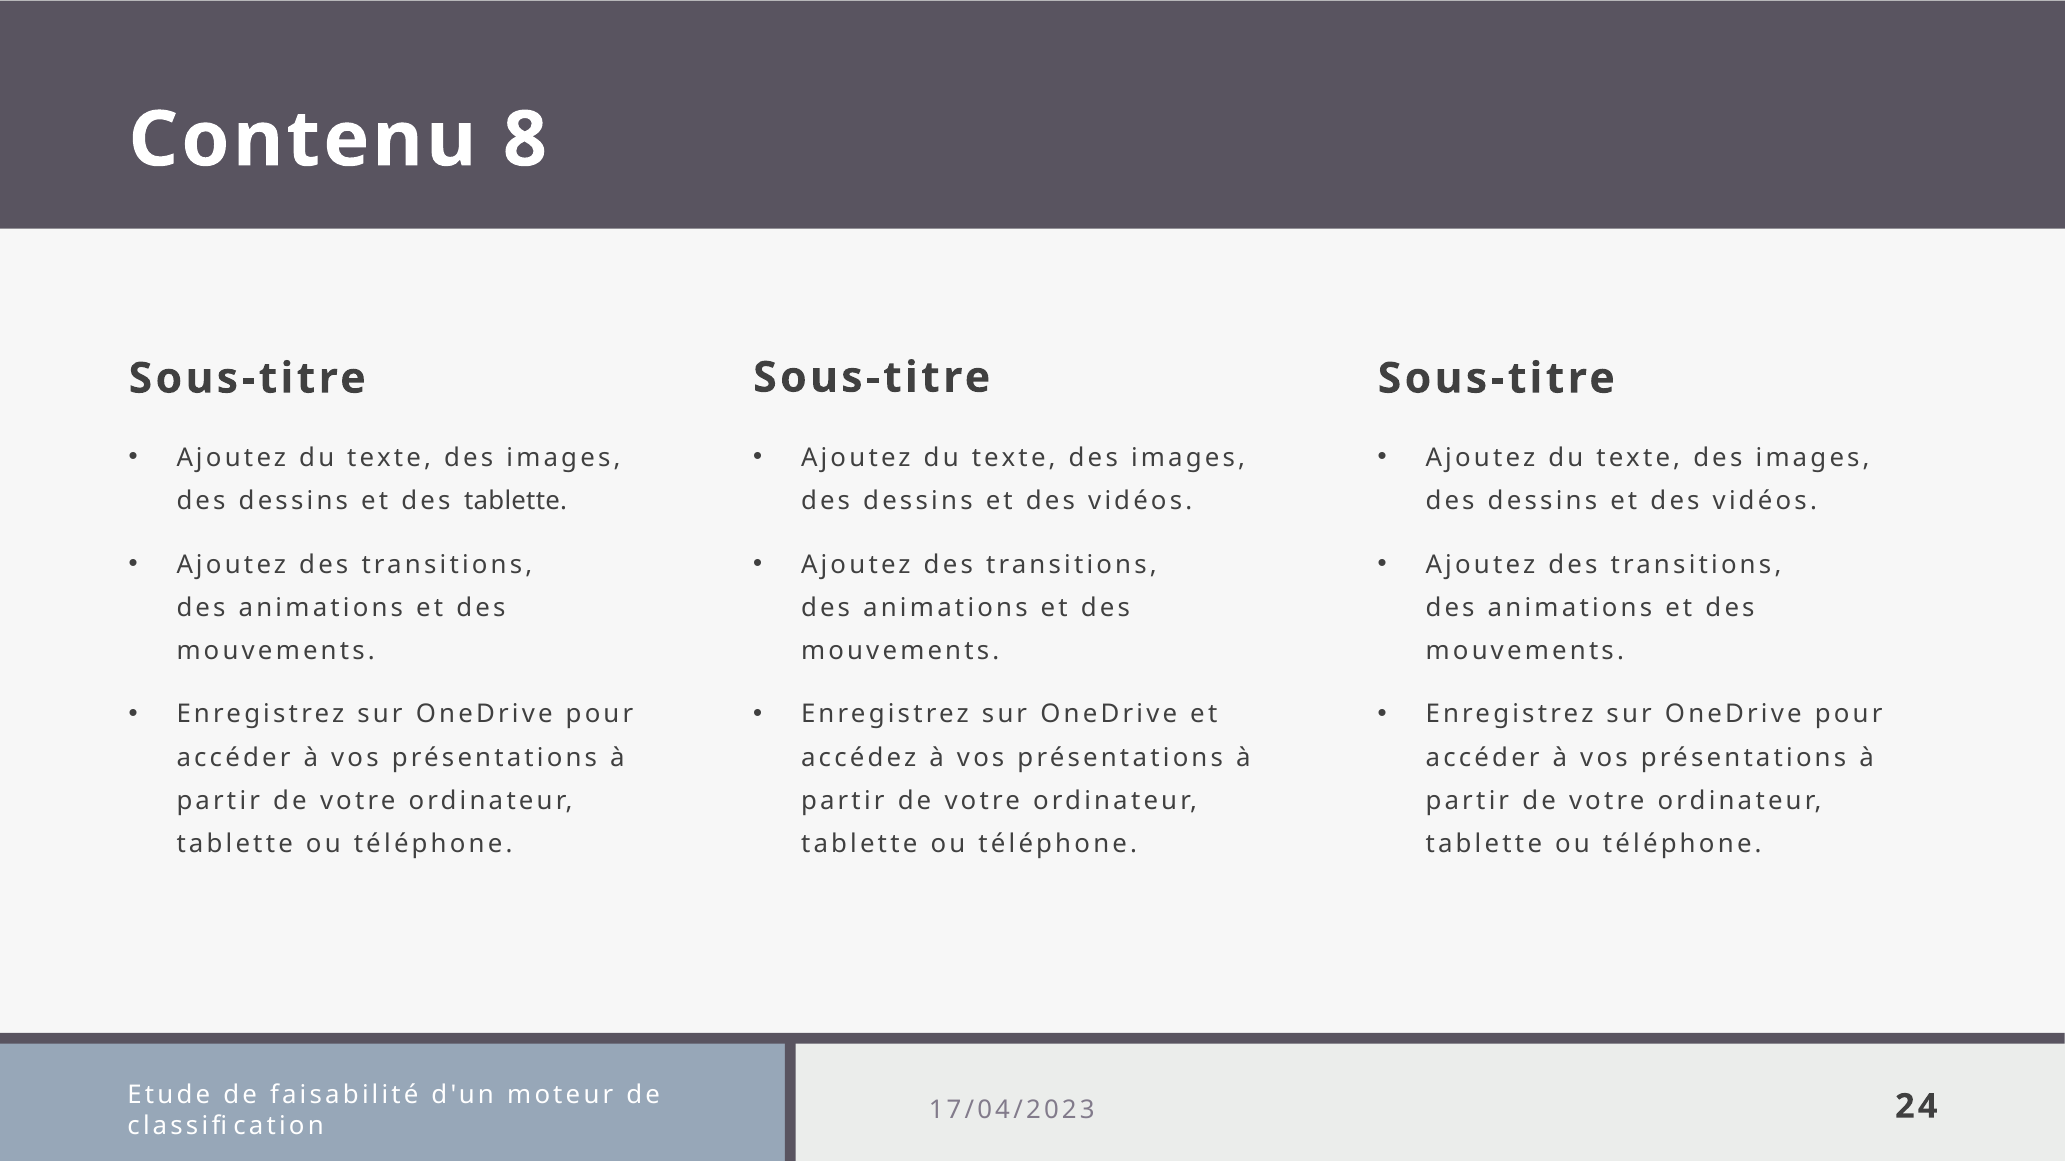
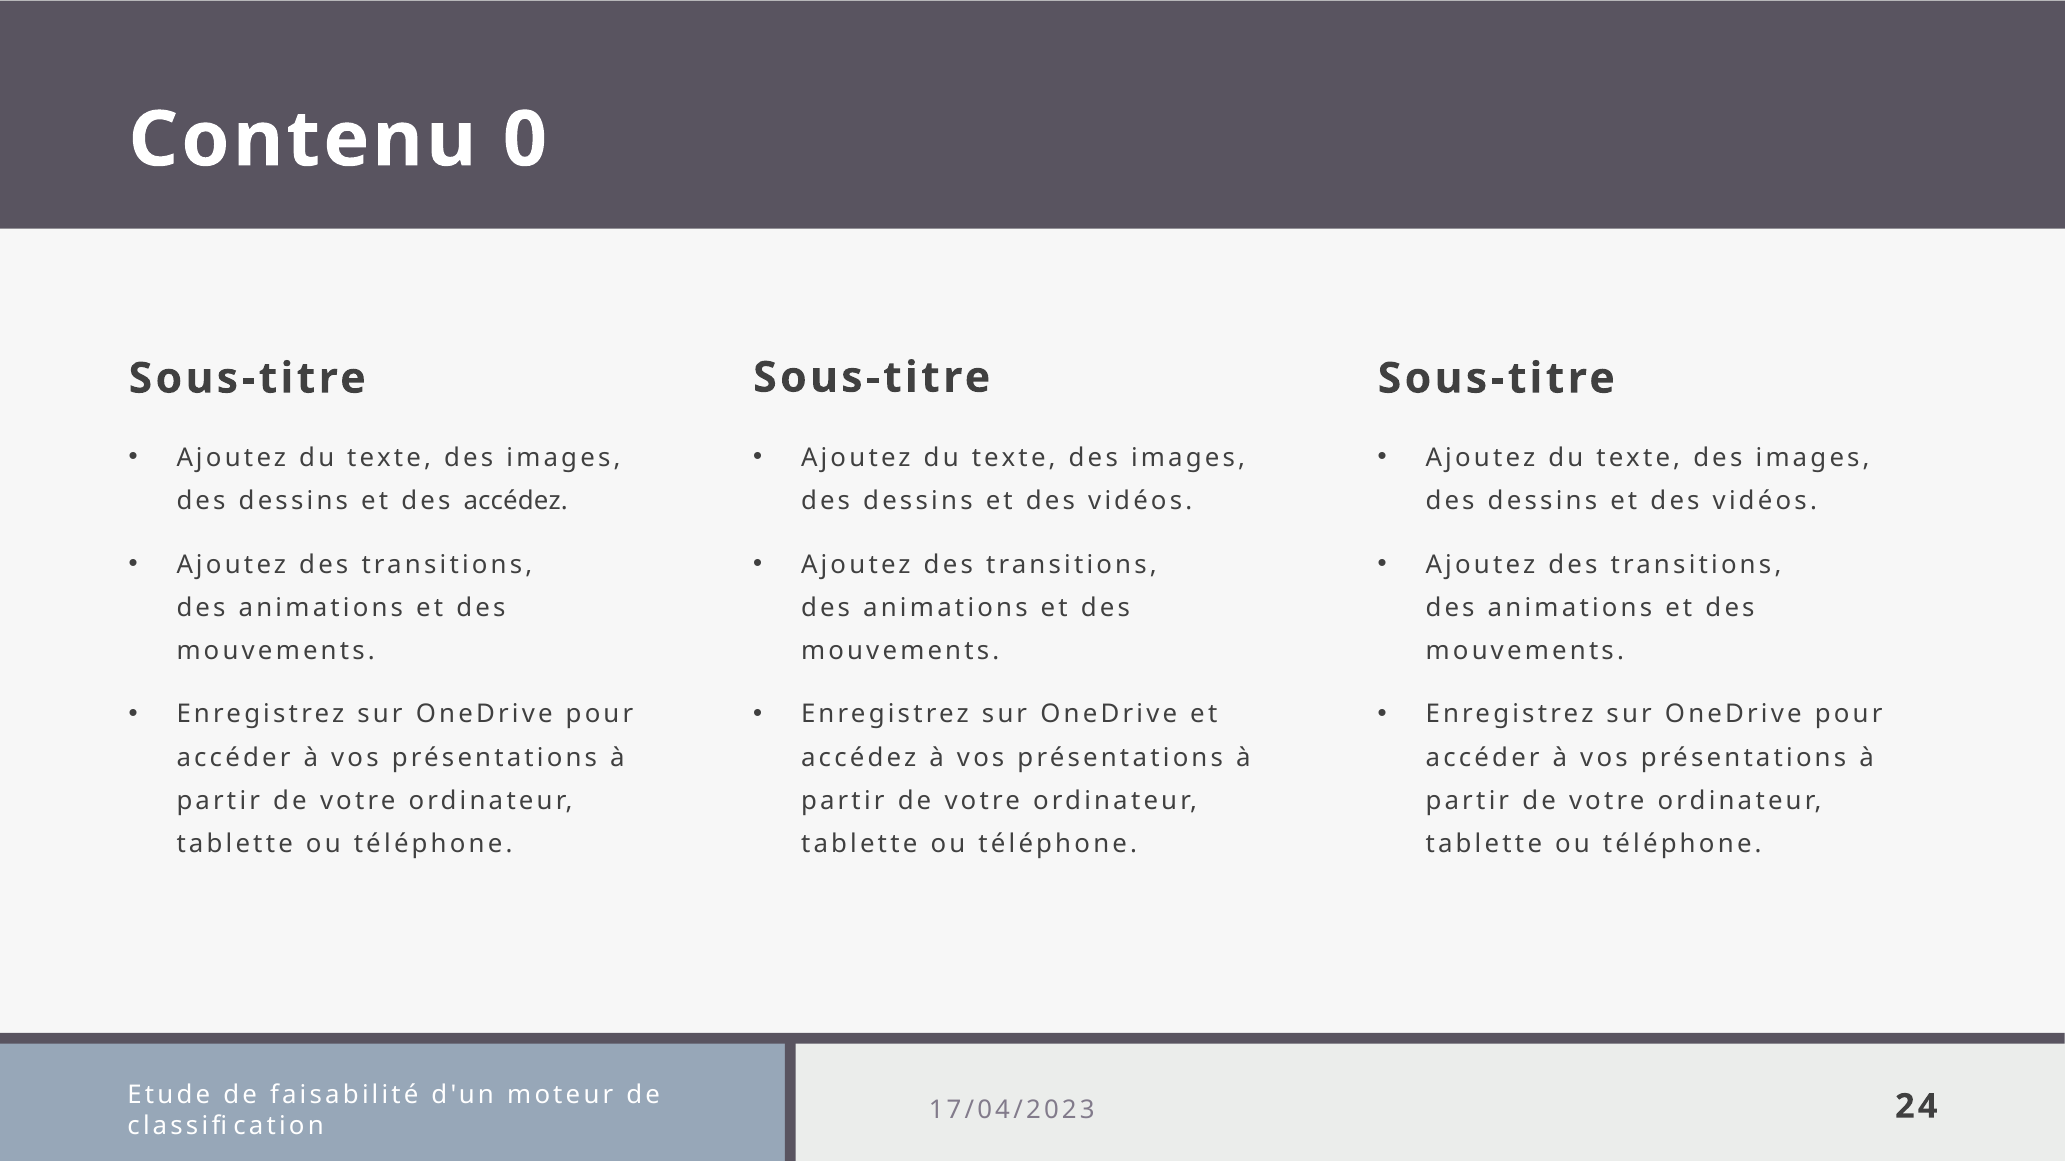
8: 8 -> 0
des tablette: tablette -> accédez
